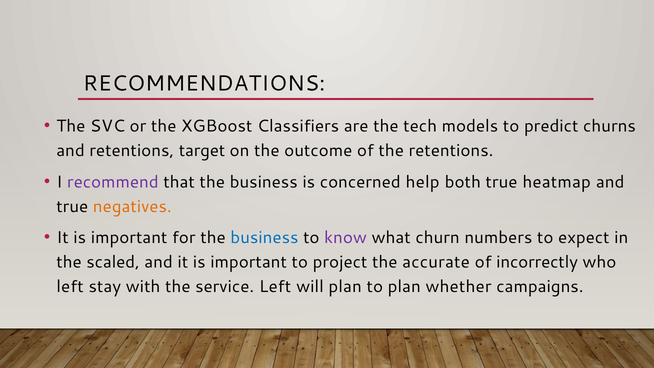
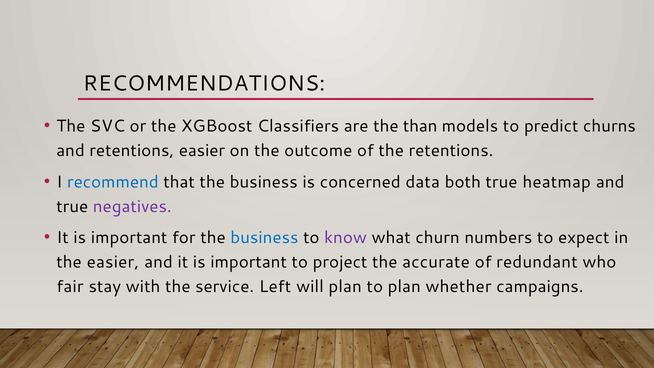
tech: tech -> than
retentions target: target -> easier
recommend colour: purple -> blue
help: help -> data
negatives colour: orange -> purple
the scaled: scaled -> easier
incorrectly: incorrectly -> redundant
left at (70, 287): left -> fair
